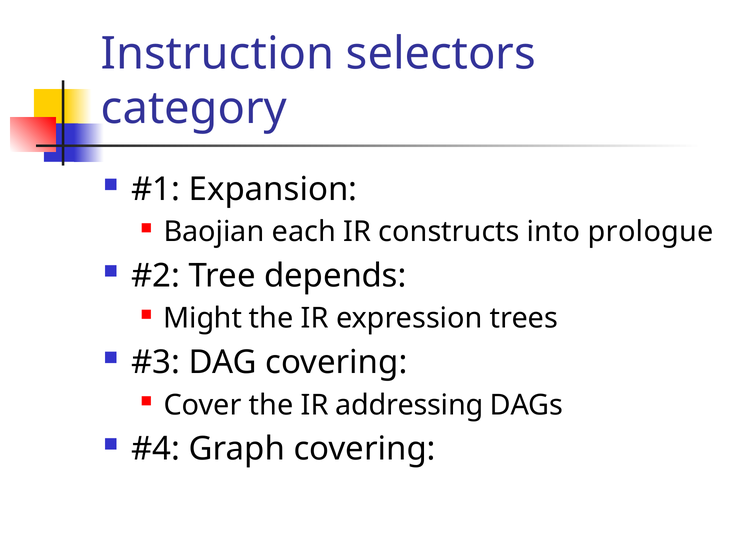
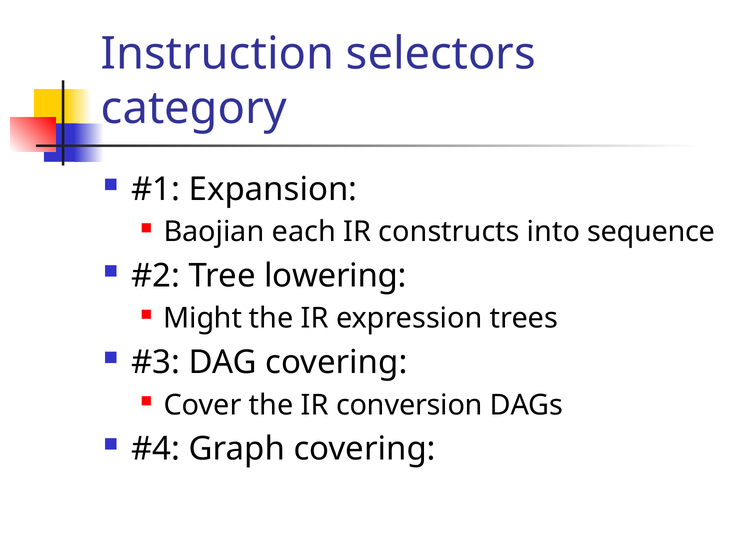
prologue: prologue -> sequence
depends: depends -> lowering
addressing: addressing -> conversion
